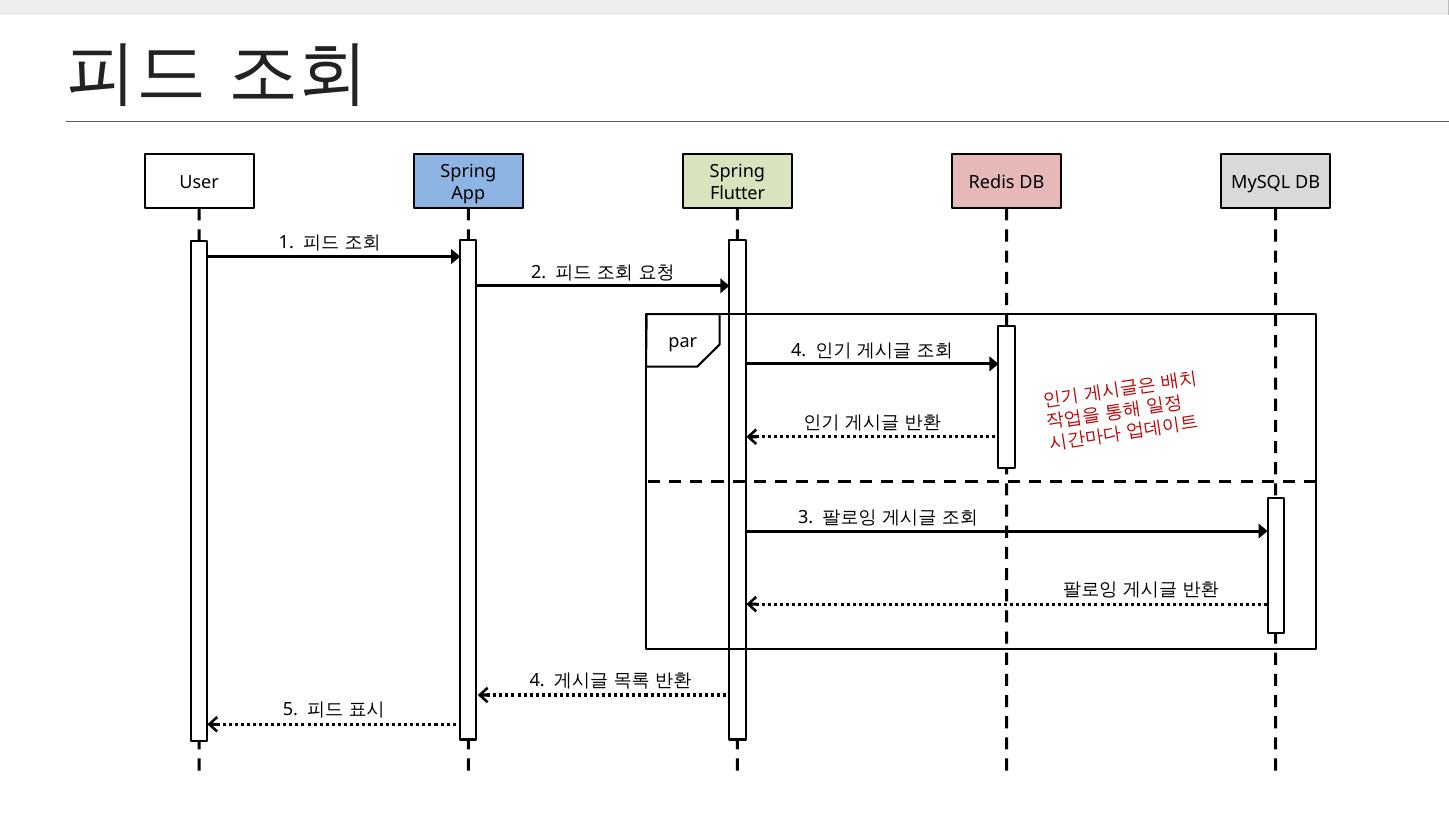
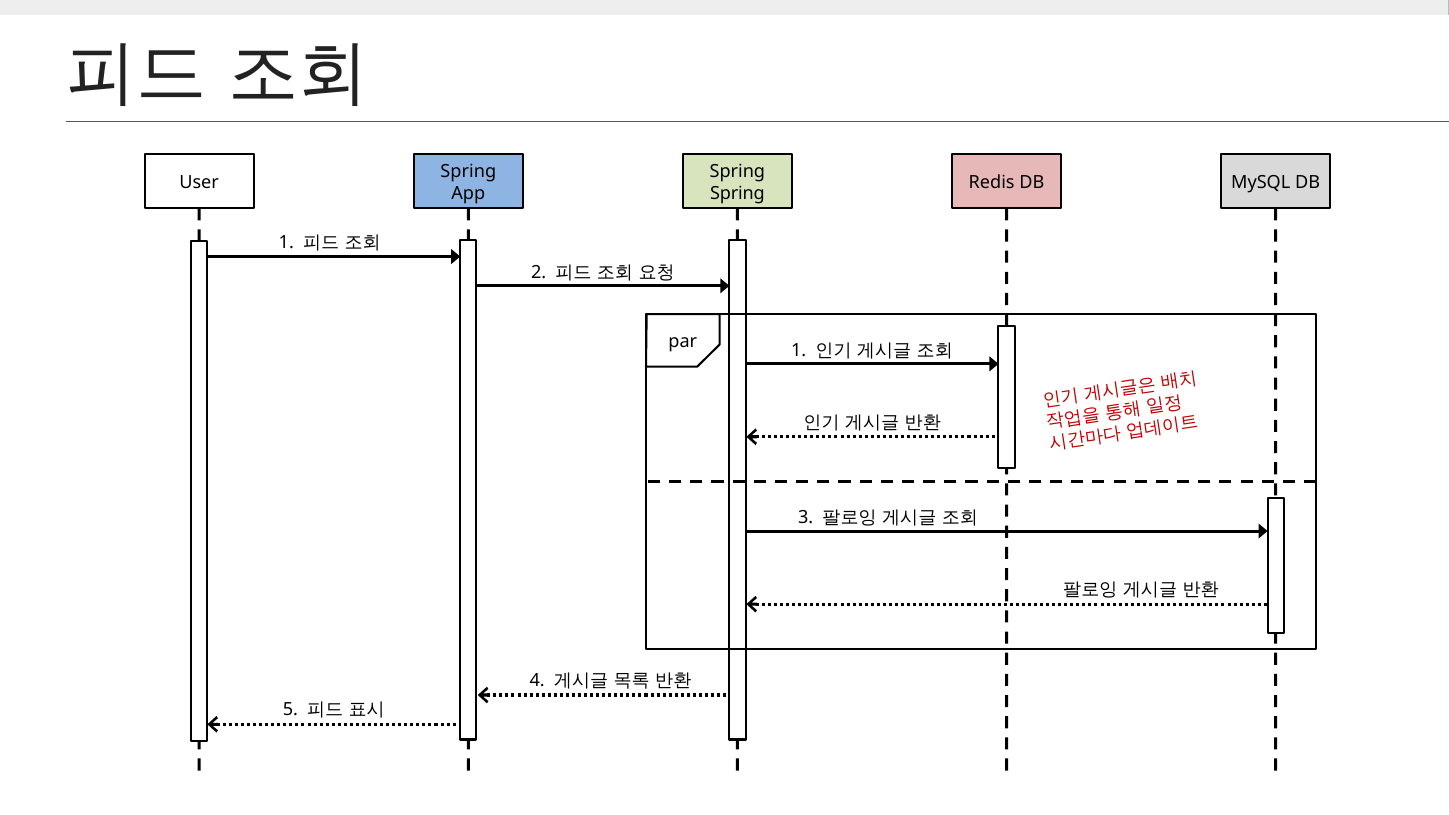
Flutter at (738, 193): Flutter -> Spring
par 4: 4 -> 1
